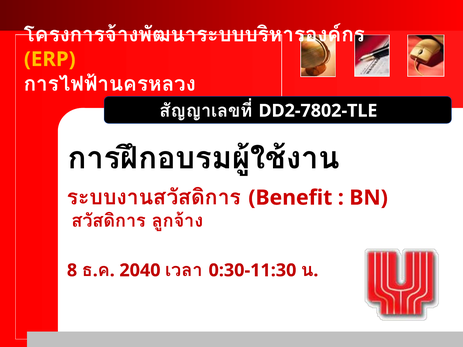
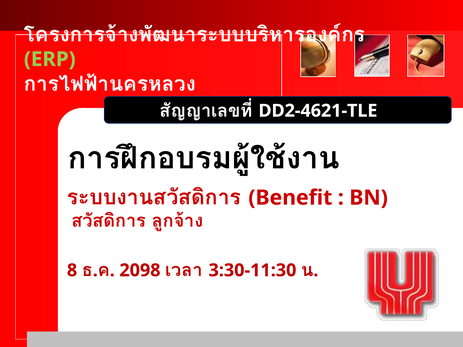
ERP colour: yellow -> light green
DD2-7802-TLE: DD2-7802-TLE -> DD2-4621-TLE
2040: 2040 -> 2098
0:30-11:30: 0:30-11:30 -> 3:30-11:30
